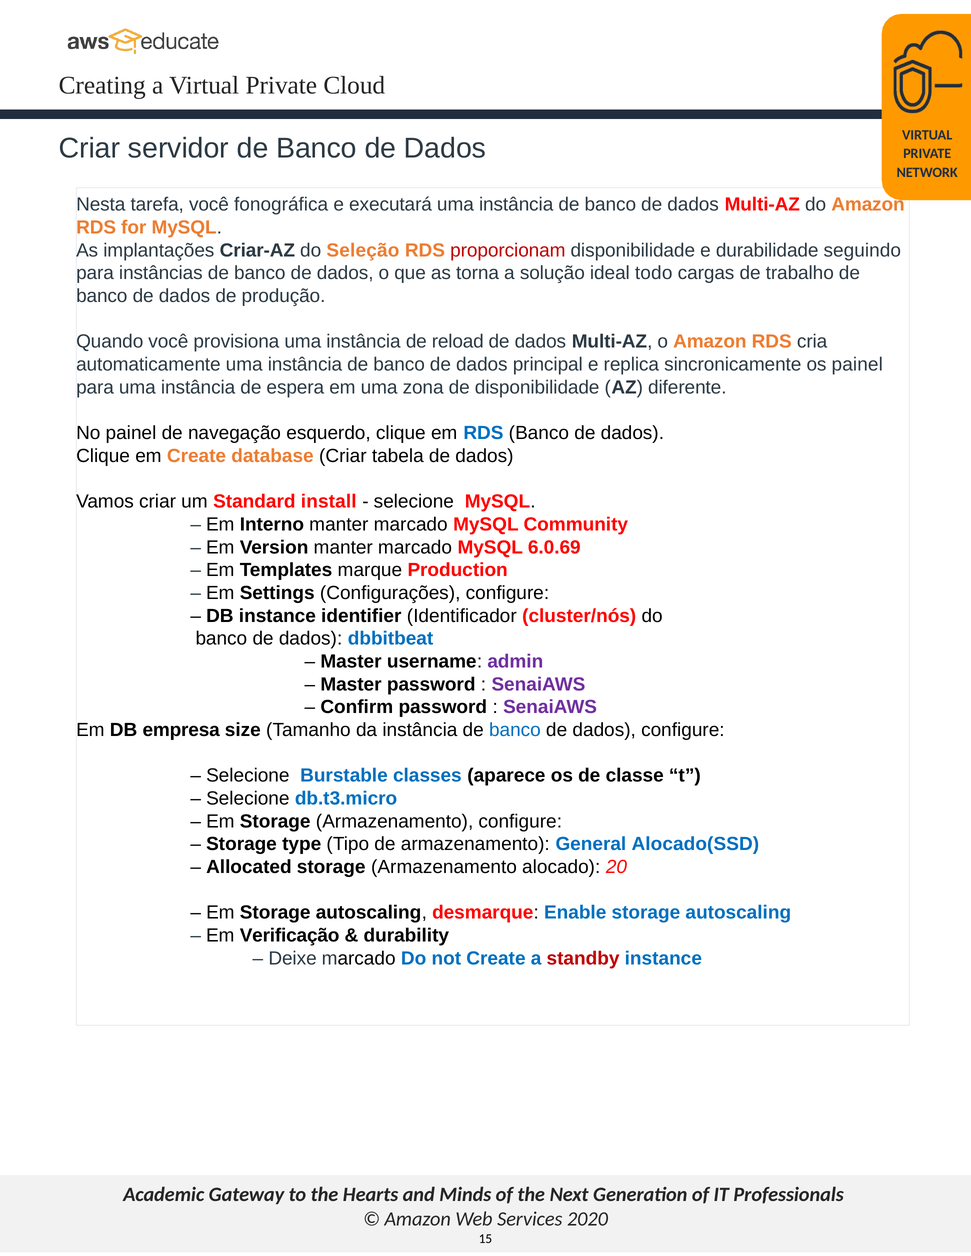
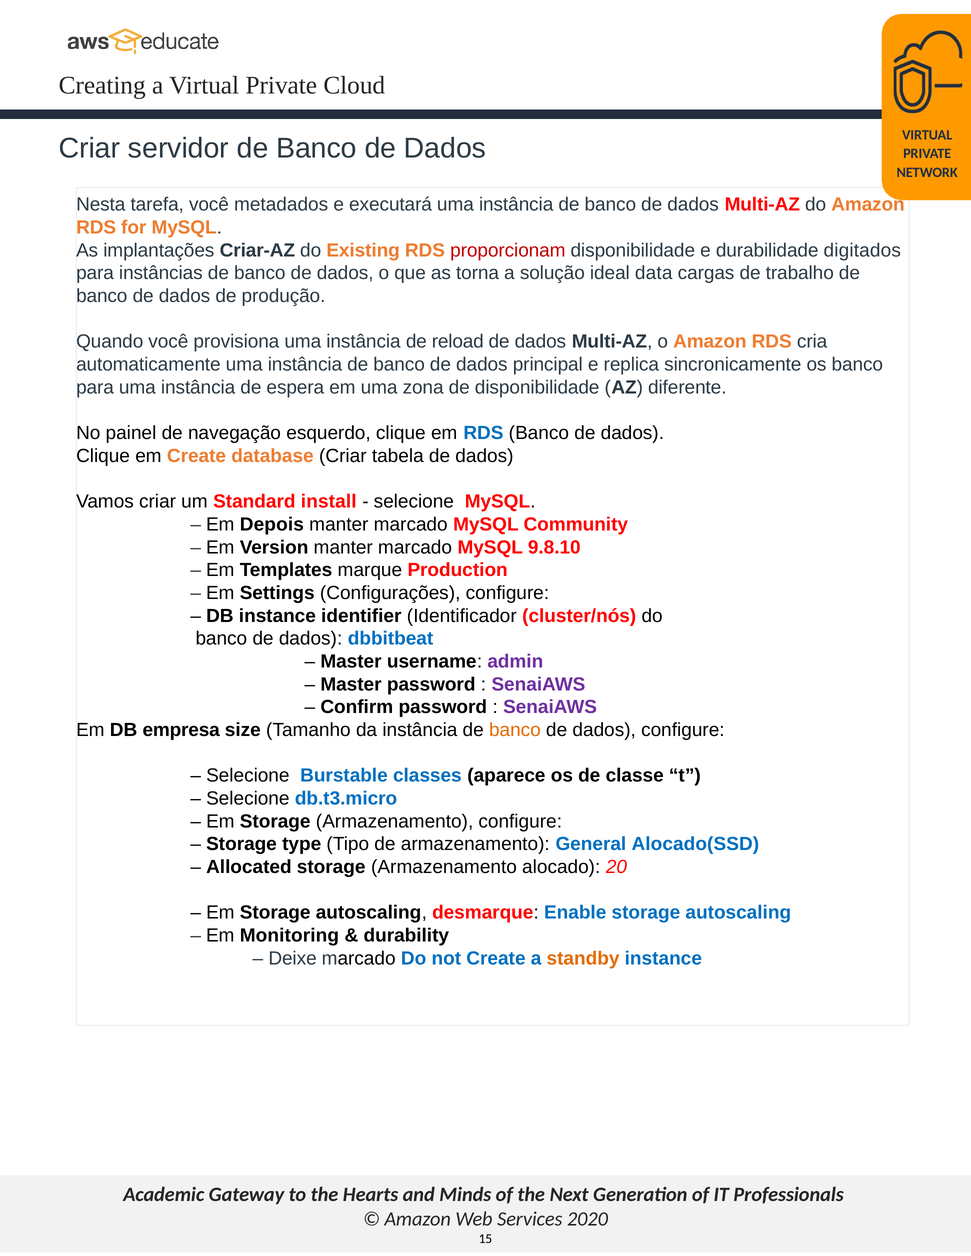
fonográfica: fonográfica -> metadados
Seleção: Seleção -> Existing
seguindo: seguindo -> digitados
todo: todo -> data
os painel: painel -> banco
Interno: Interno -> Depois
6.0.69: 6.0.69 -> 9.8.10
banco at (515, 730) colour: blue -> orange
Verificação: Verificação -> Monitoring
standby colour: red -> orange
